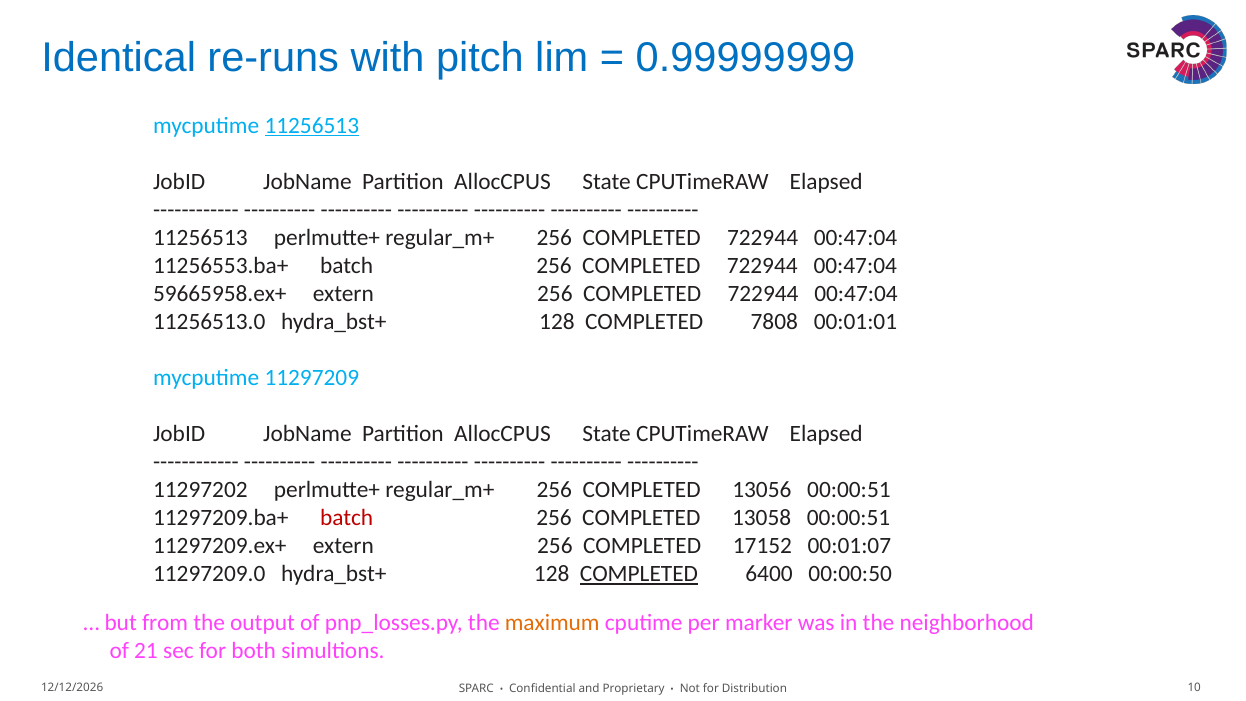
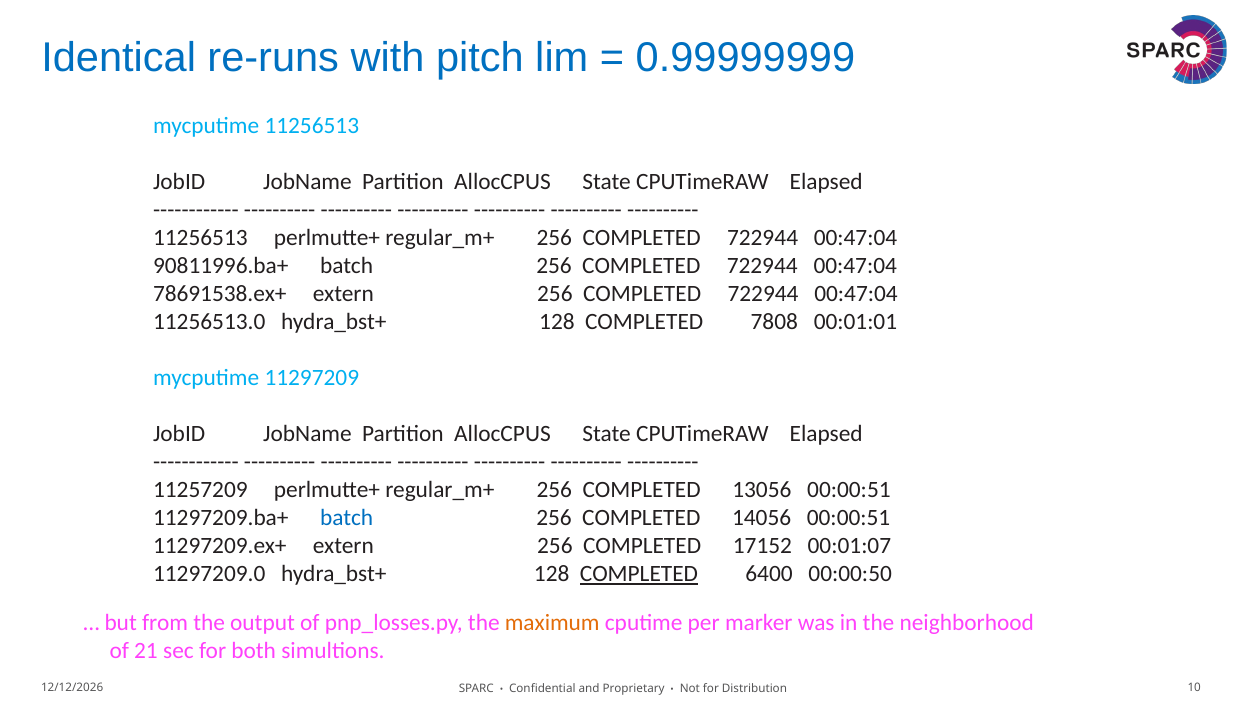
11256513 at (312, 125) underline: present -> none
11256553.ba+: 11256553.ba+ -> 90811996.ba+
59665958.ex+: 59665958.ex+ -> 78691538.ex+
11297202: 11297202 -> 11257209
batch at (347, 518) colour: red -> blue
13058: 13058 -> 14056
